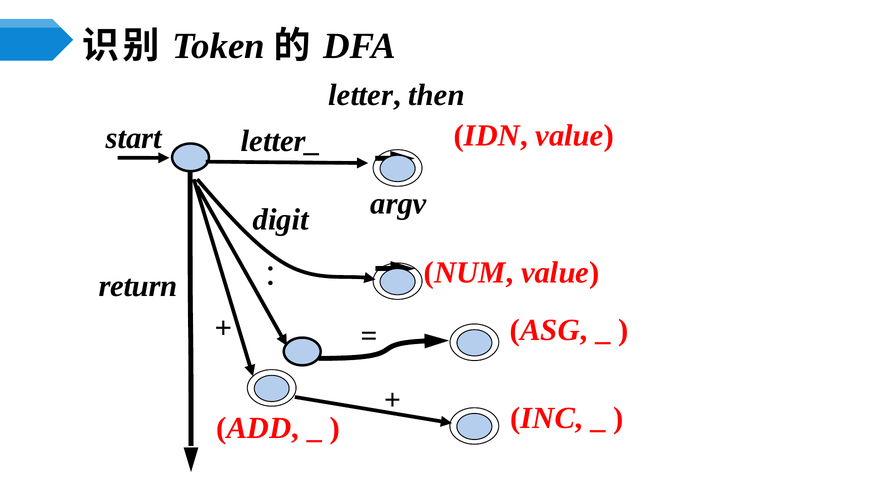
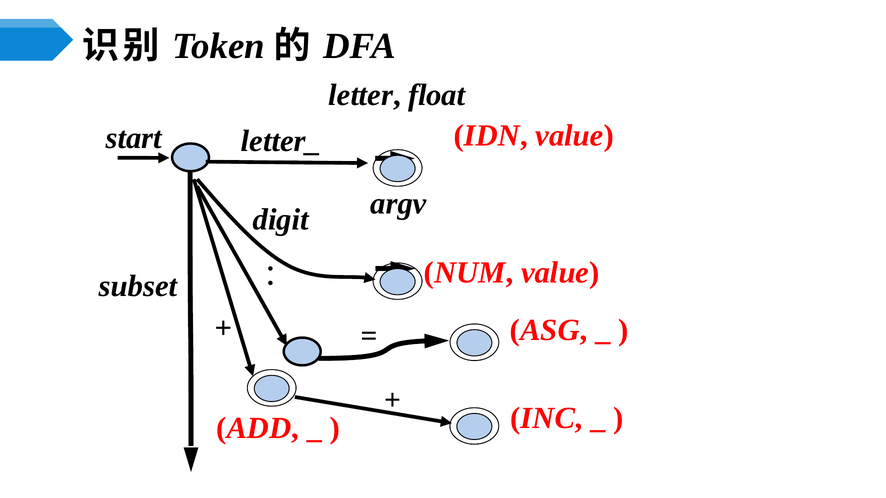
then: then -> float
return: return -> subset
